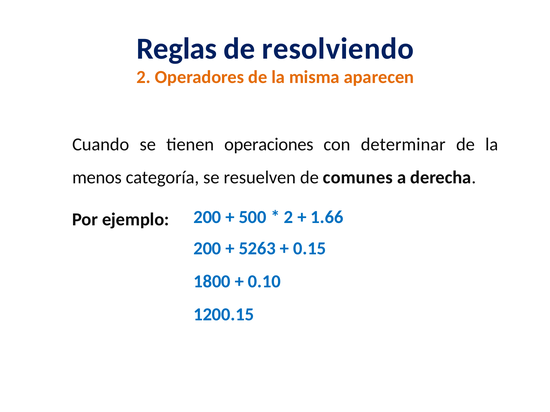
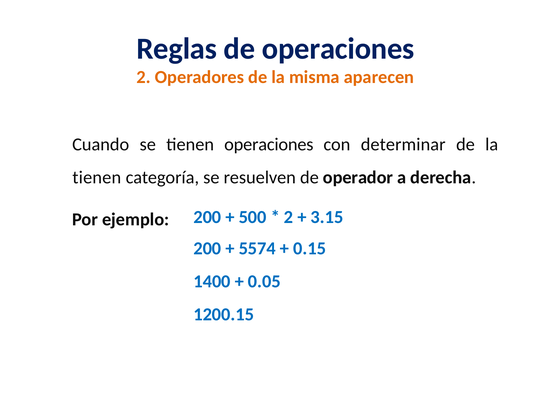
de resolviendo: resolviendo -> operaciones
menos at (97, 178): menos -> tienen
comunes: comunes -> operador
1.66: 1.66 -> 3.15
5263: 5263 -> 5574
1800: 1800 -> 1400
0.10: 0.10 -> 0.05
